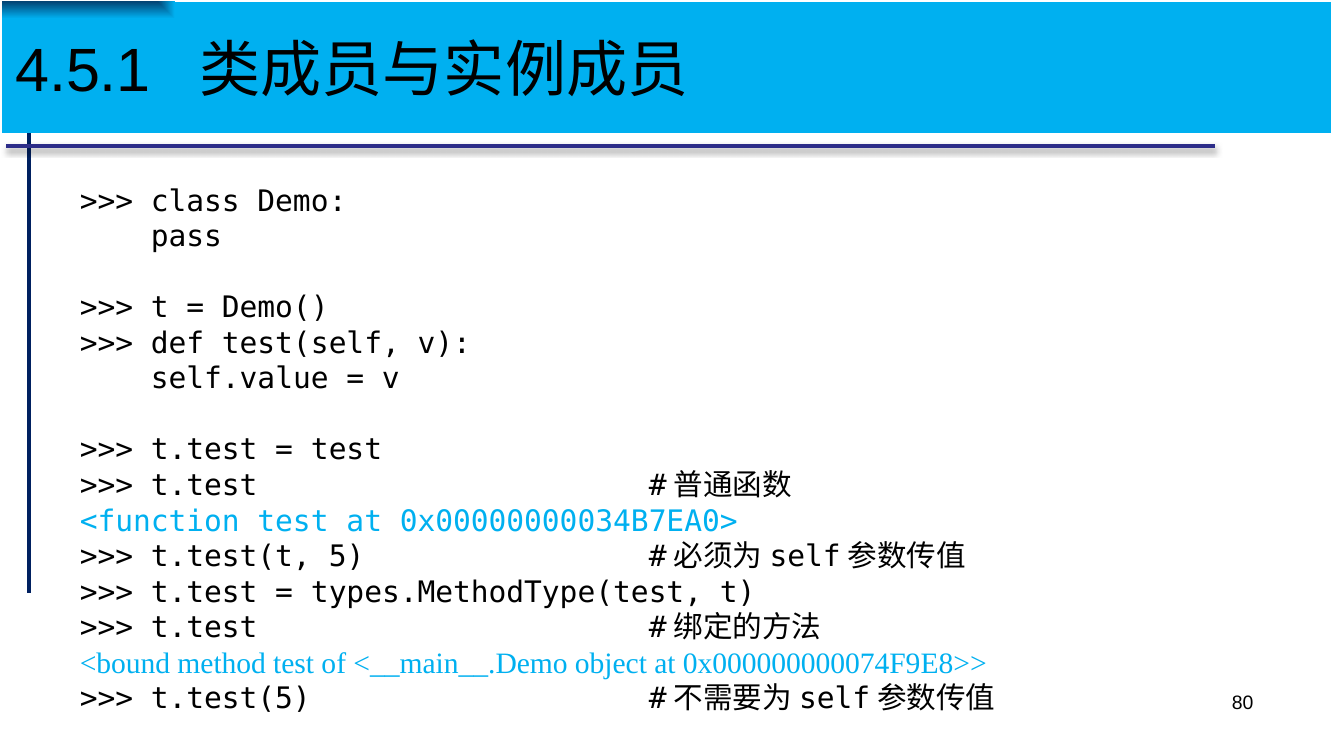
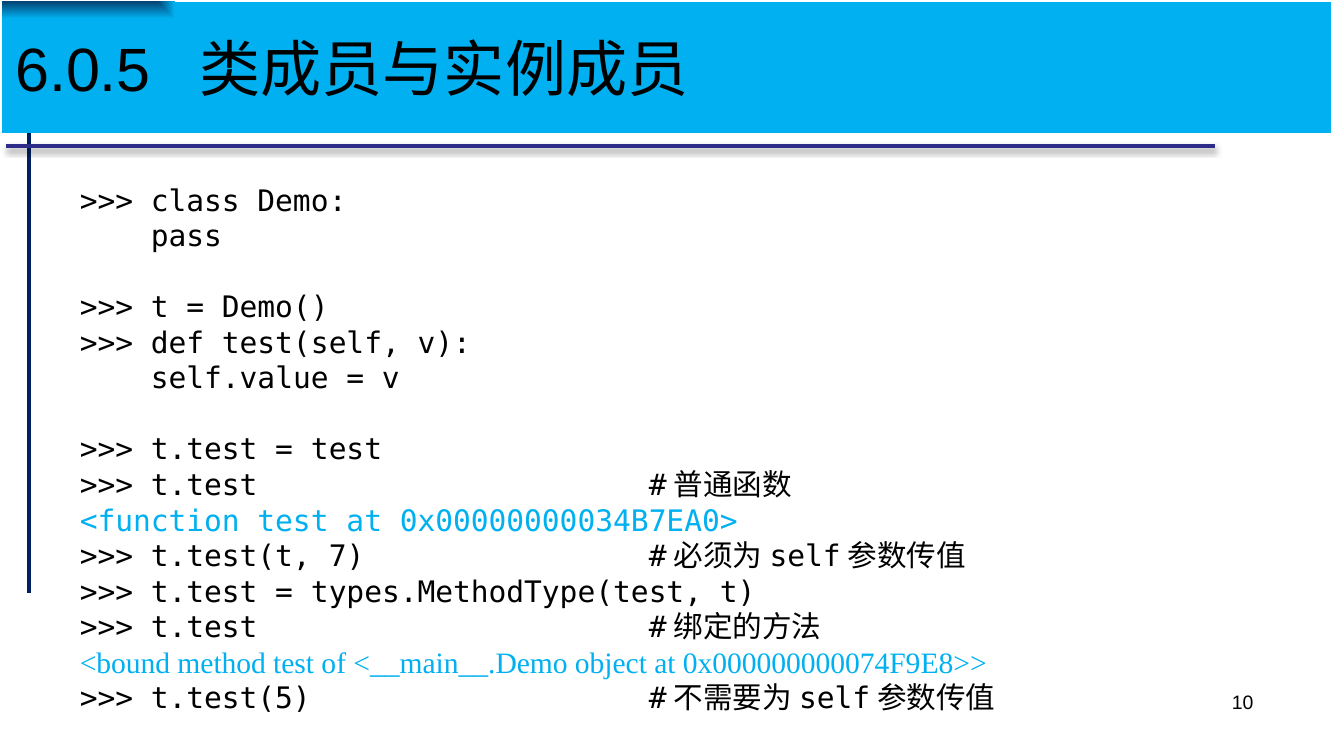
4.5.1: 4.5.1 -> 6.0.5
5: 5 -> 7
80: 80 -> 10
